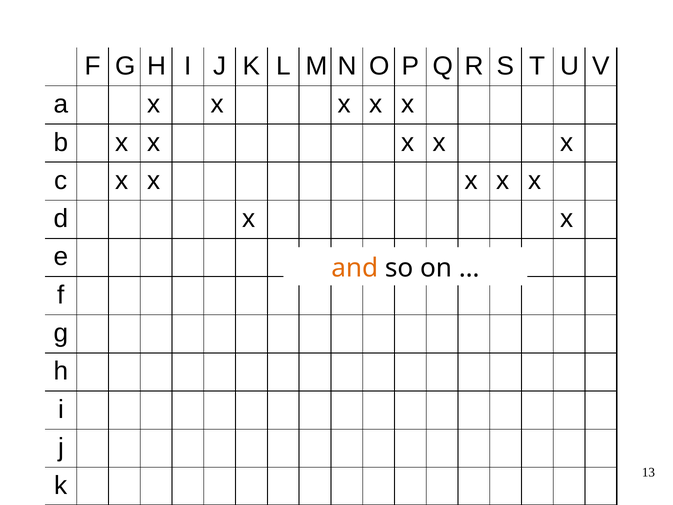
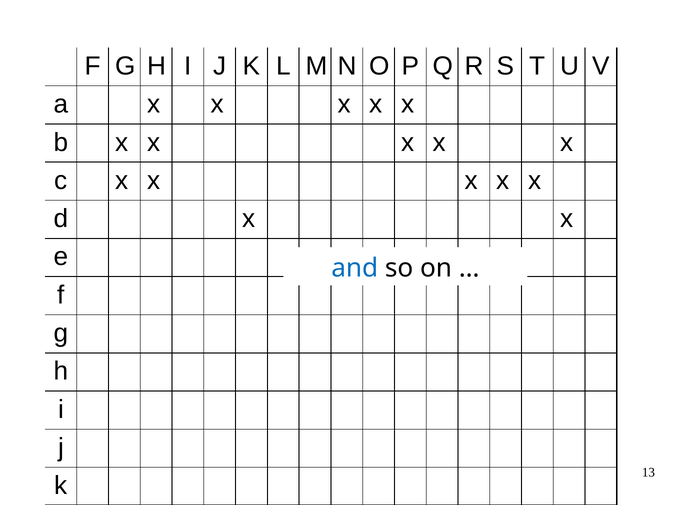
and colour: orange -> blue
